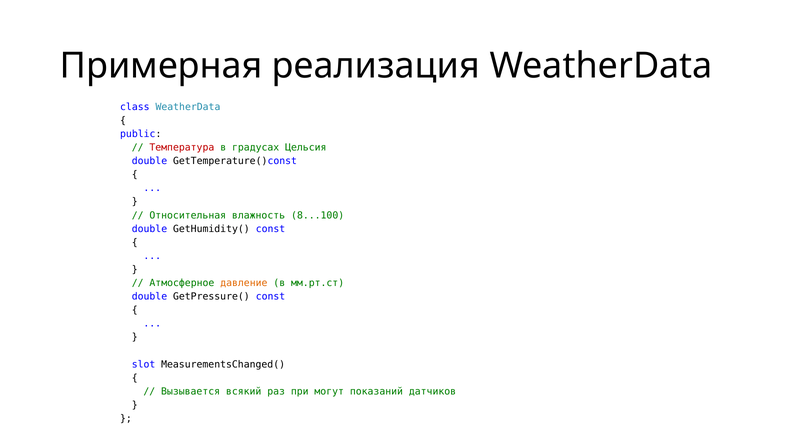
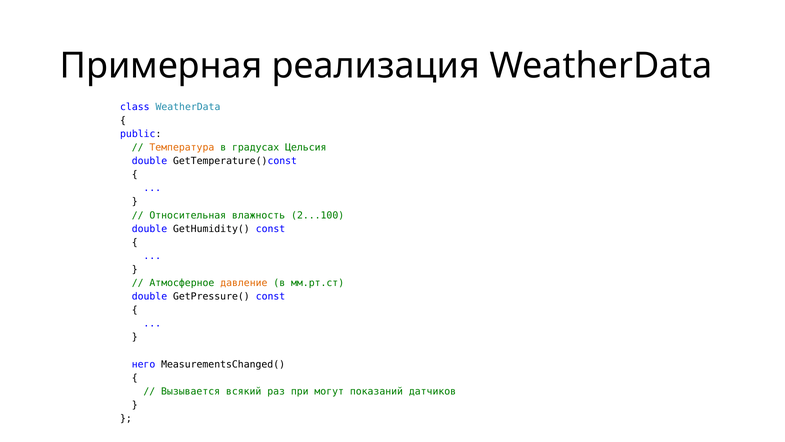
Температура colour: red -> orange
8...100: 8...100 -> 2...100
slot: slot -> него
